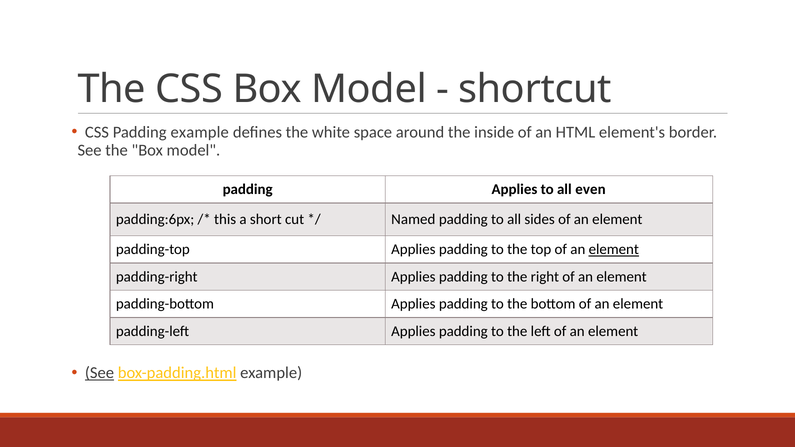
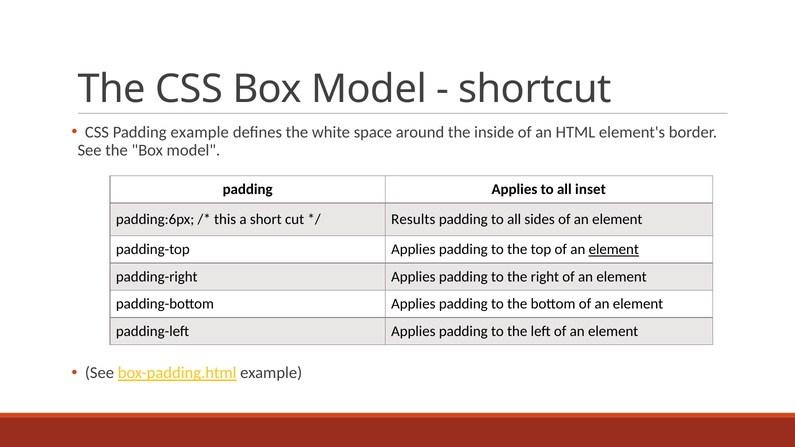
even: even -> inset
Named: Named -> Results
See at (100, 373) underline: present -> none
